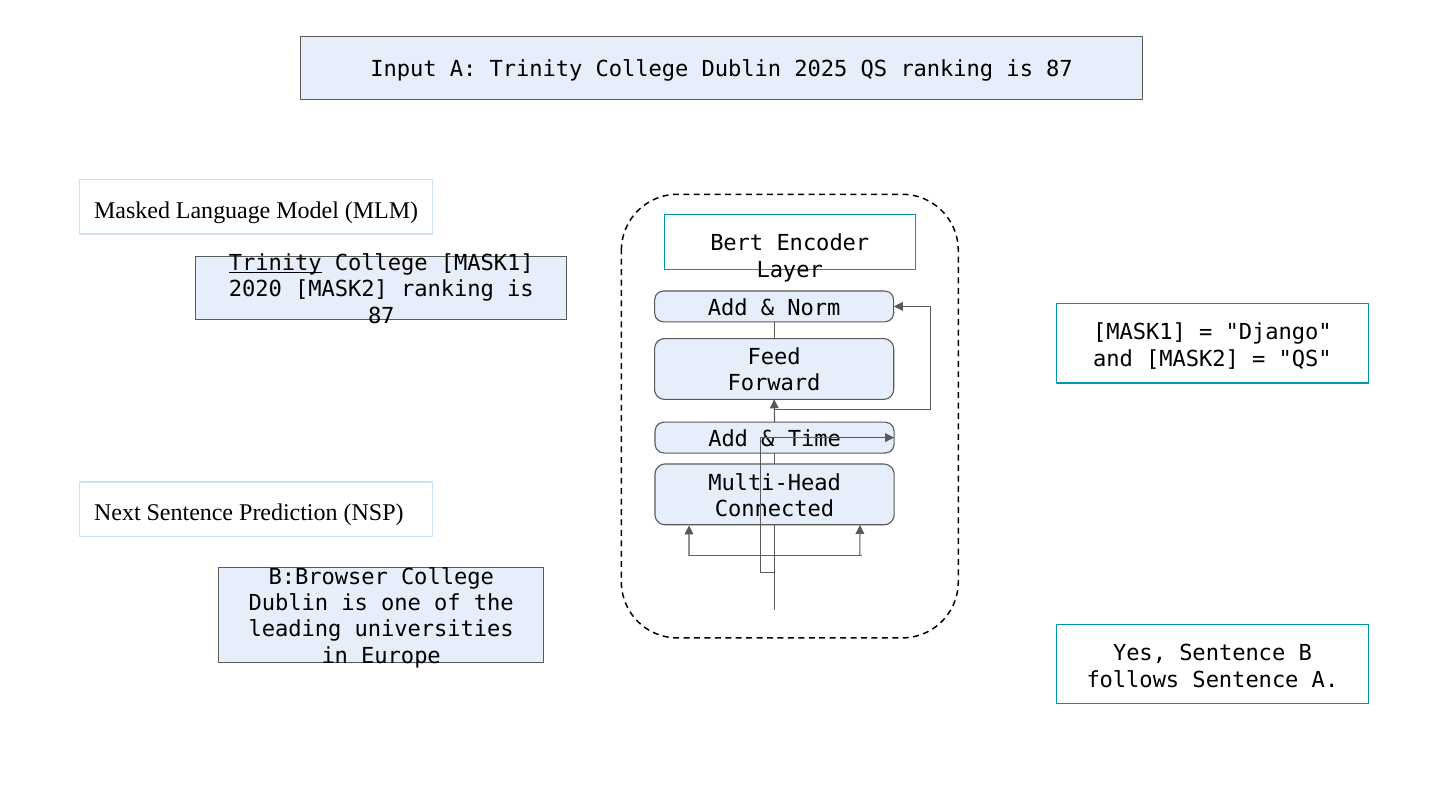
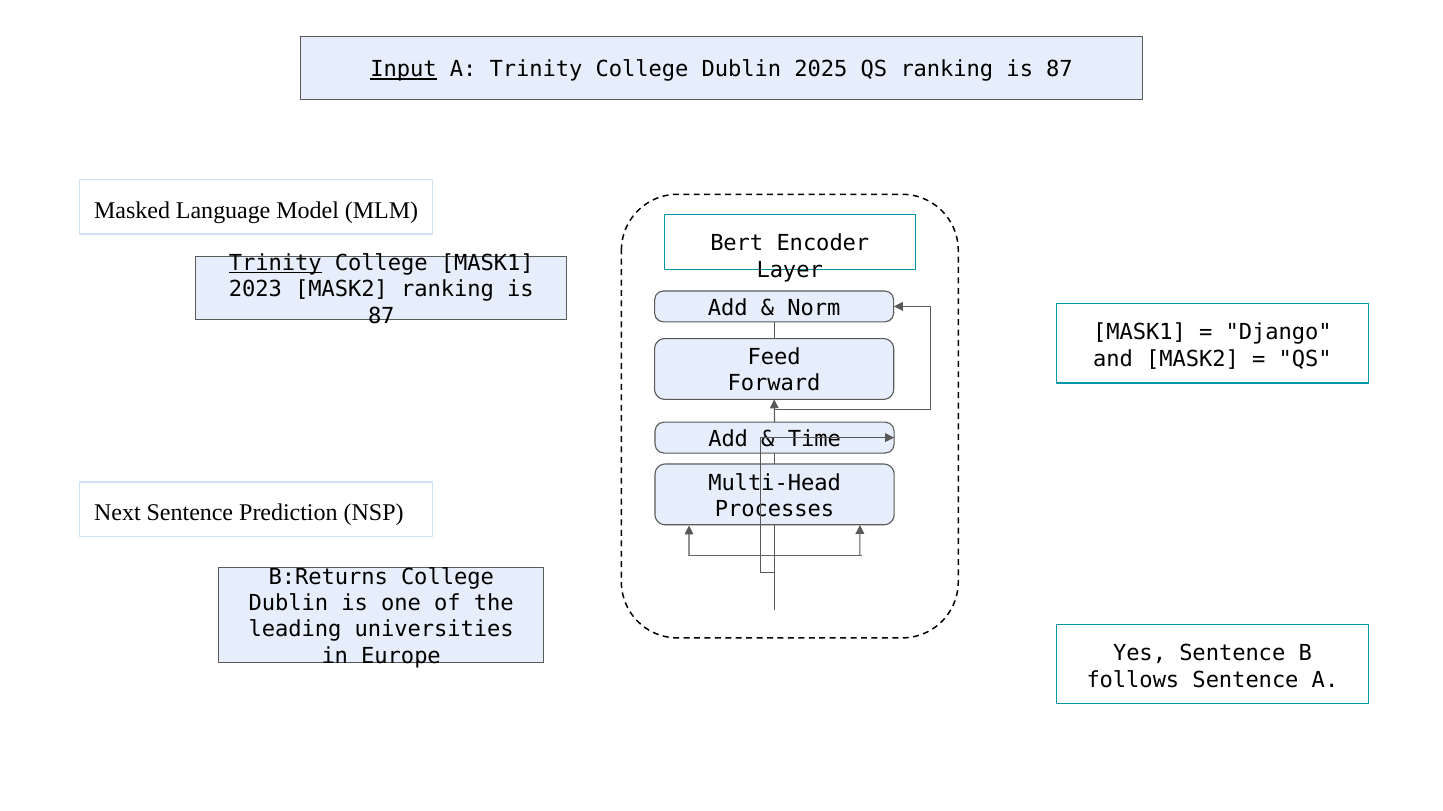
Input underline: none -> present
2020: 2020 -> 2023
Connected: Connected -> Processes
B:Browser: B:Browser -> B:Returns
